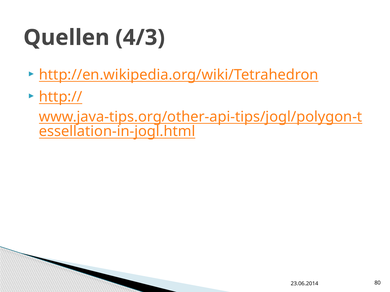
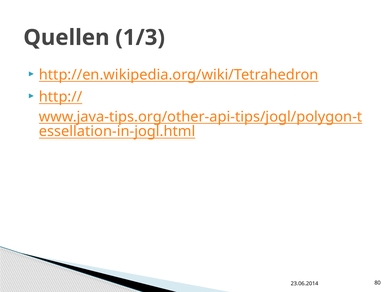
4/3: 4/3 -> 1/3
